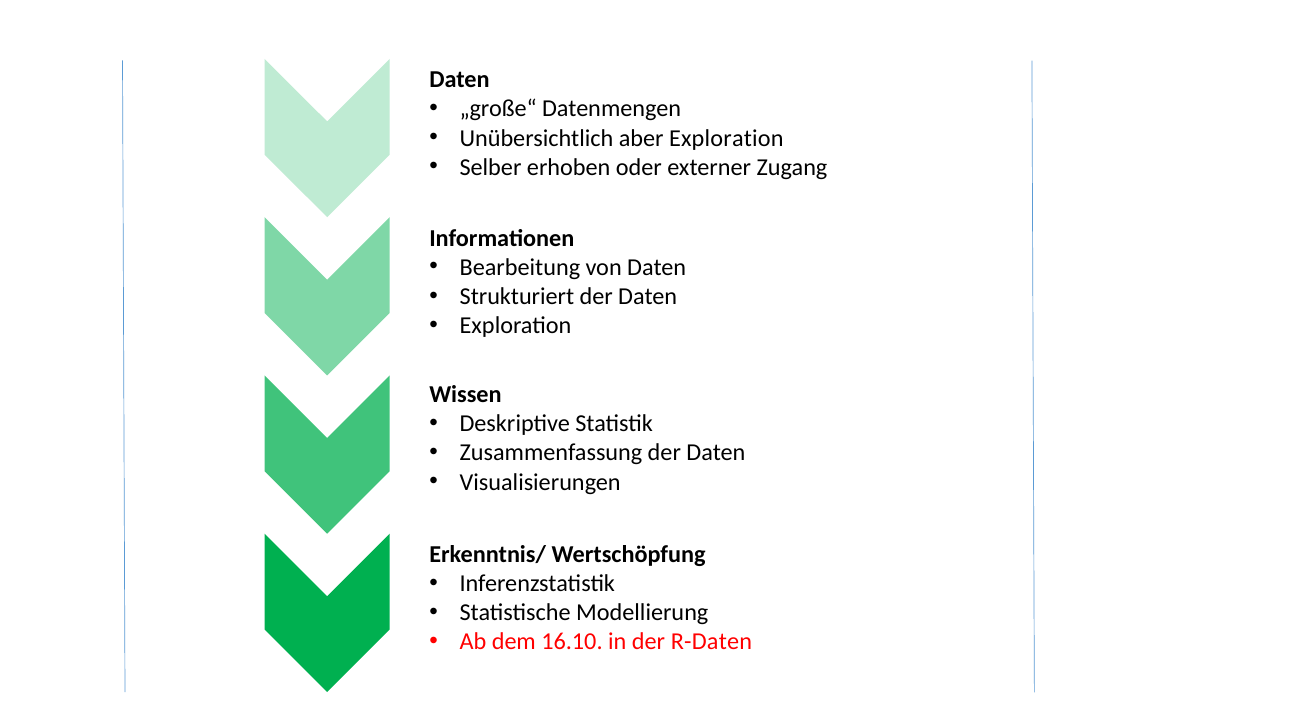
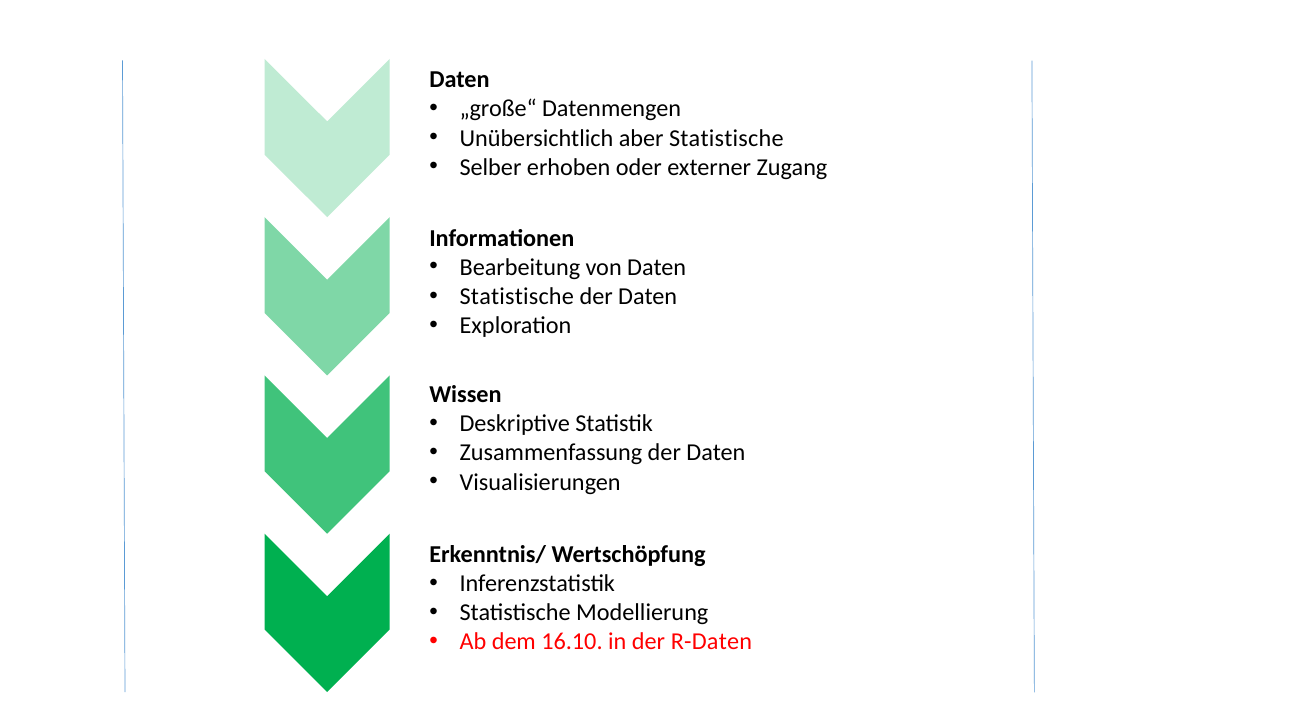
aber Exploration: Exploration -> Statistische
Strukturiert at (517, 296): Strukturiert -> Statistische
